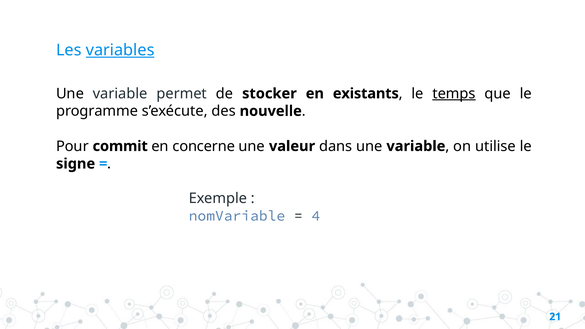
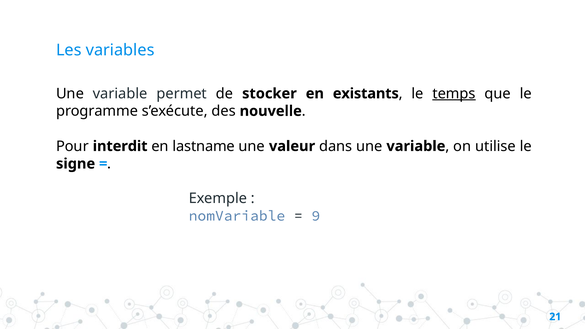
variables underline: present -> none
commit: commit -> interdit
concerne: concerne -> lastname
4: 4 -> 9
